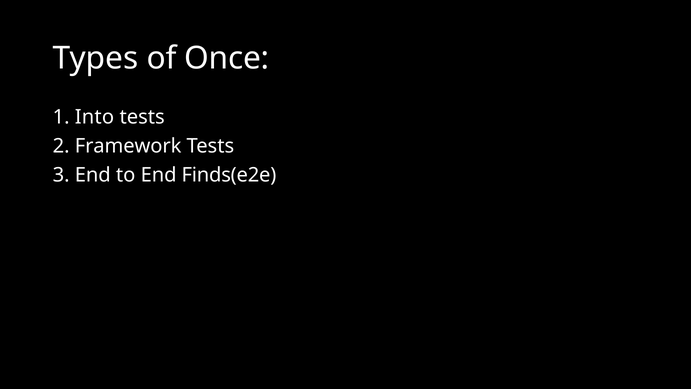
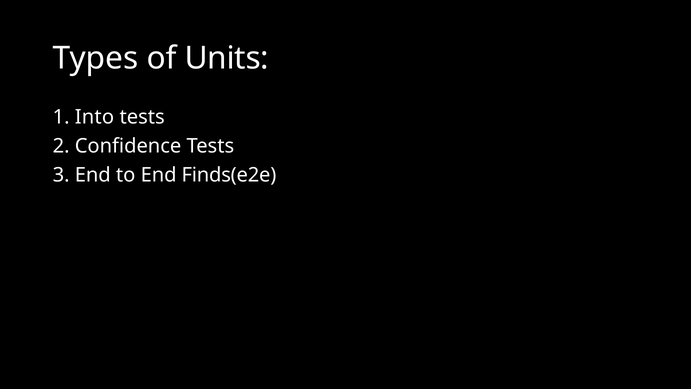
Once: Once -> Units
Framework: Framework -> Confidence
